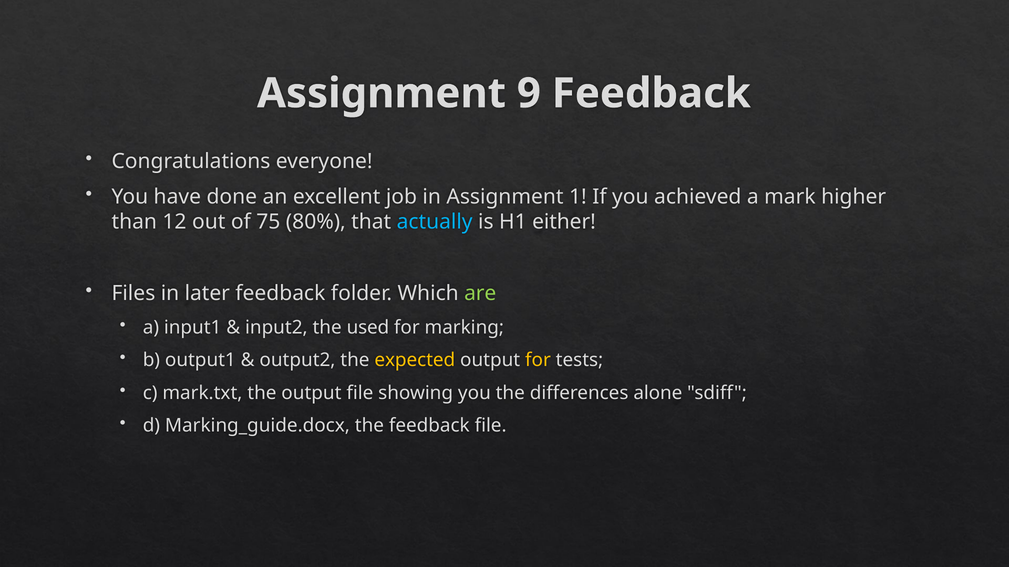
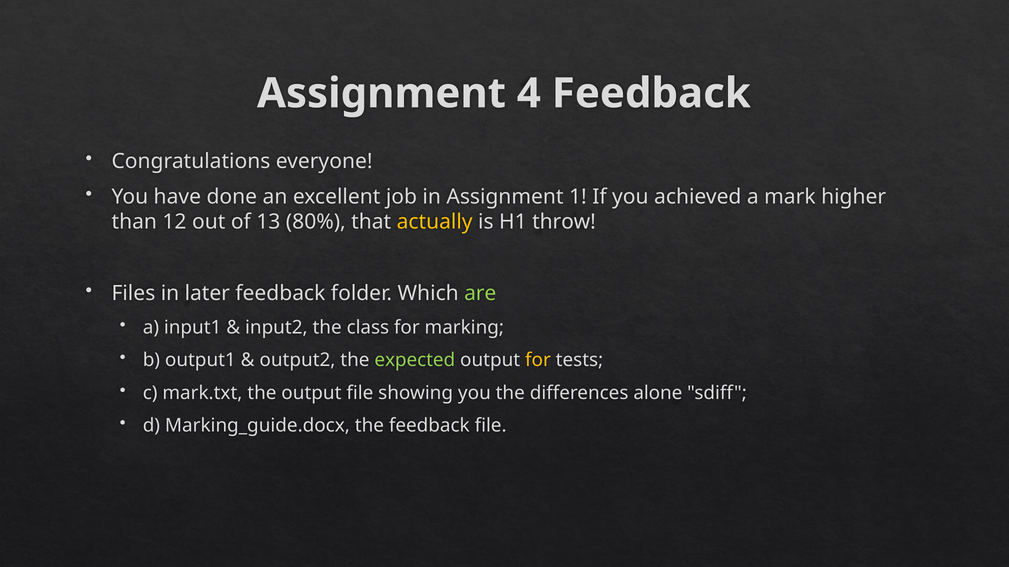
9: 9 -> 4
75: 75 -> 13
actually colour: light blue -> yellow
either: either -> throw
used: used -> class
expected colour: yellow -> light green
